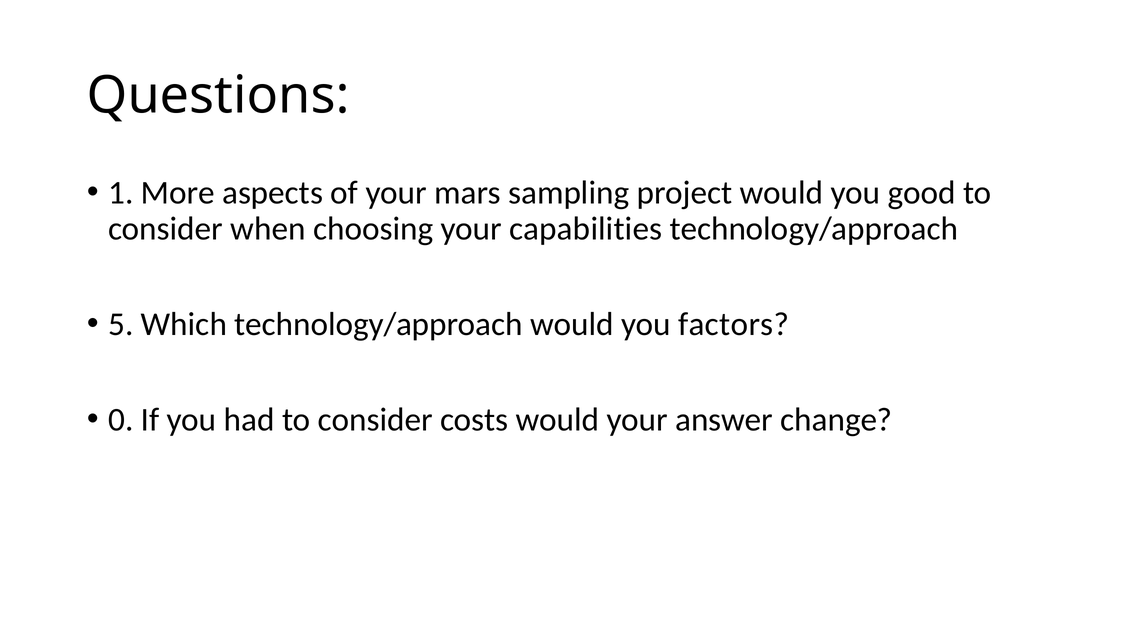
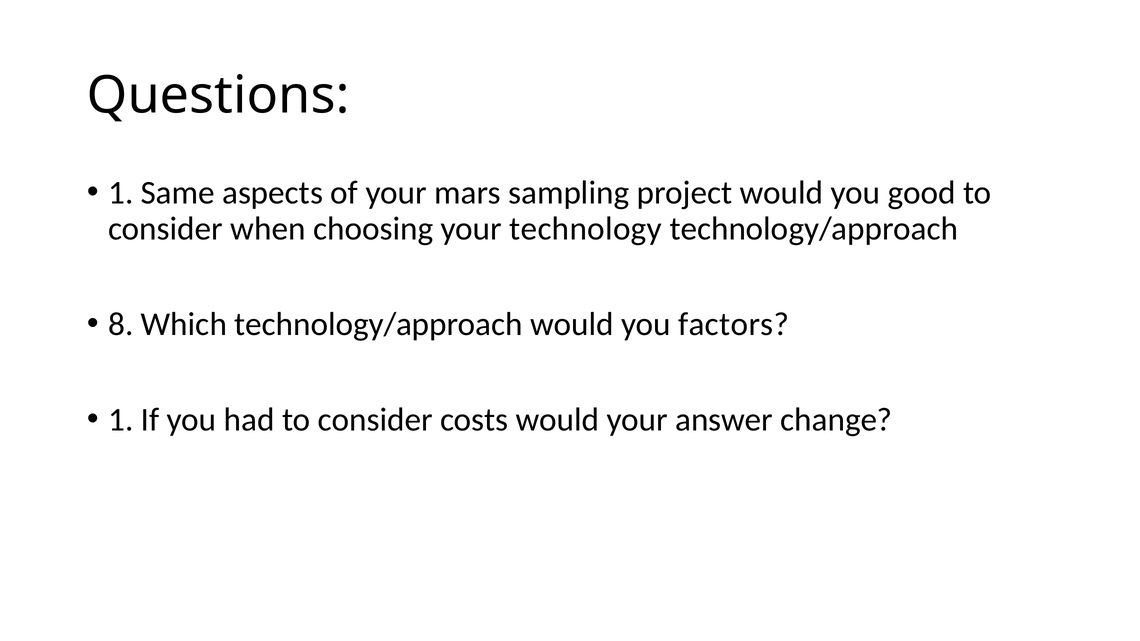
More: More -> Same
capabilities: capabilities -> technology
5: 5 -> 8
0 at (121, 420): 0 -> 1
